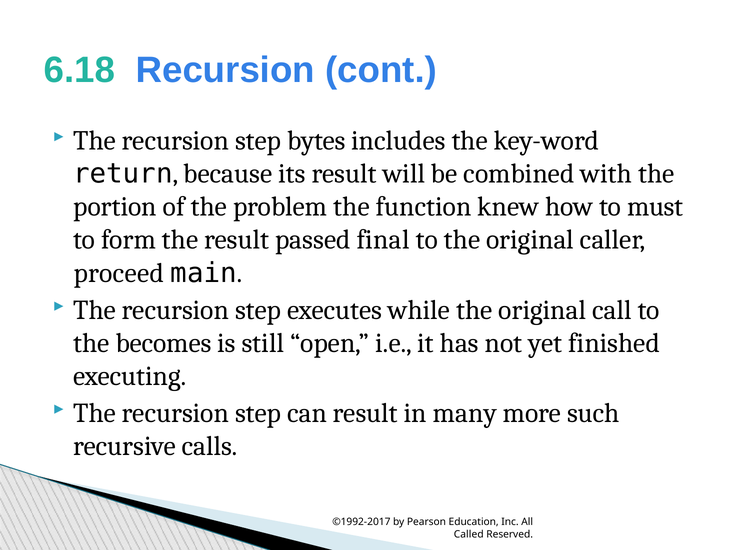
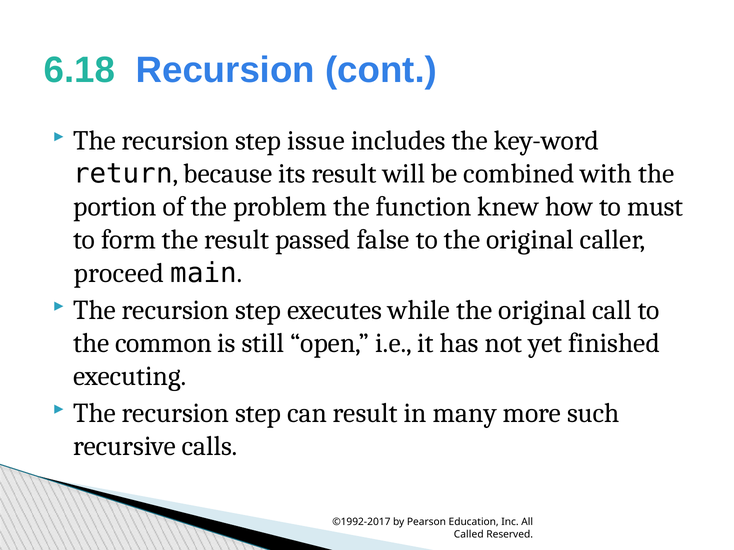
bytes: bytes -> issue
final: final -> false
becomes: becomes -> common
